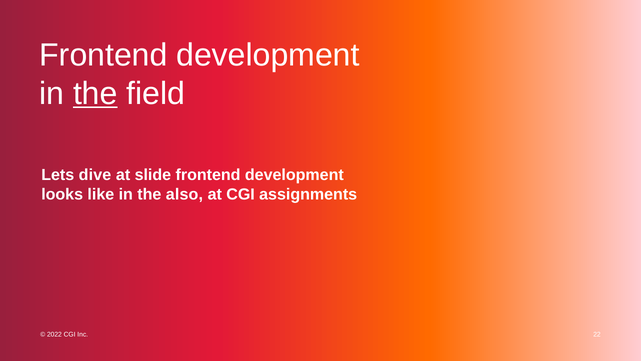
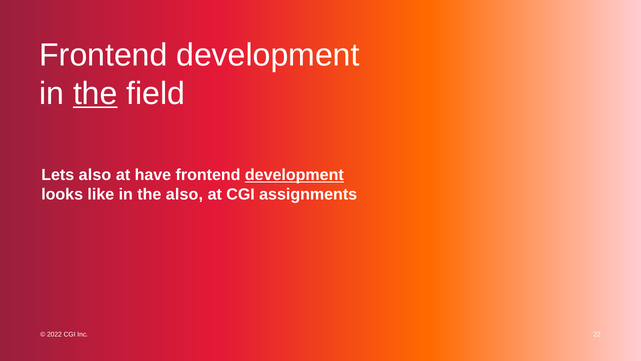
Lets dive: dive -> also
slide: slide -> have
development at (294, 175) underline: none -> present
